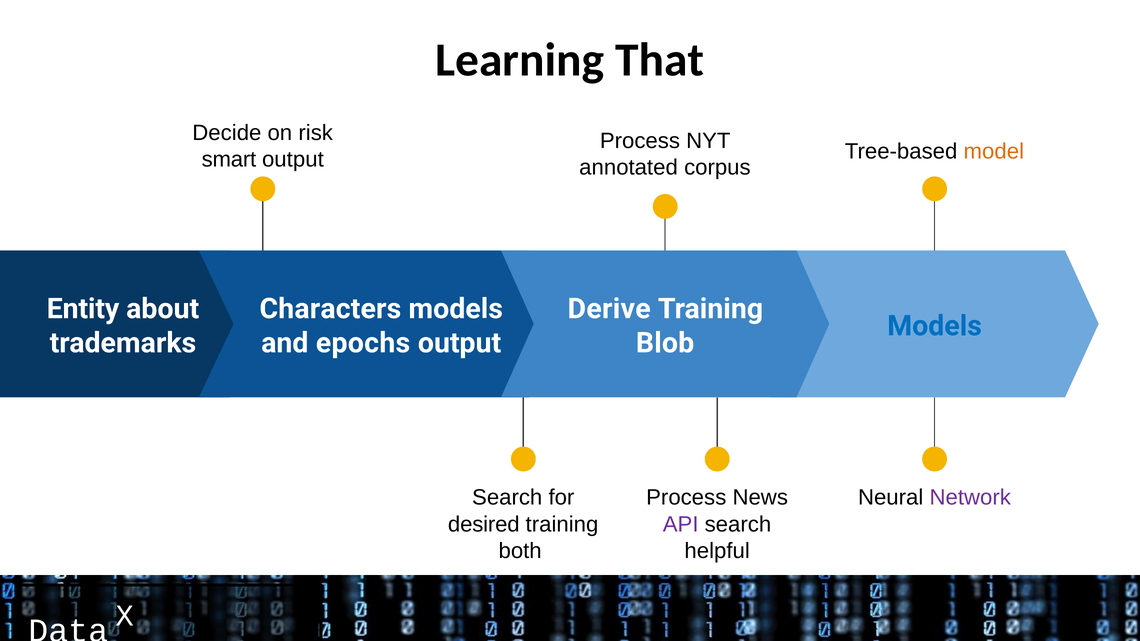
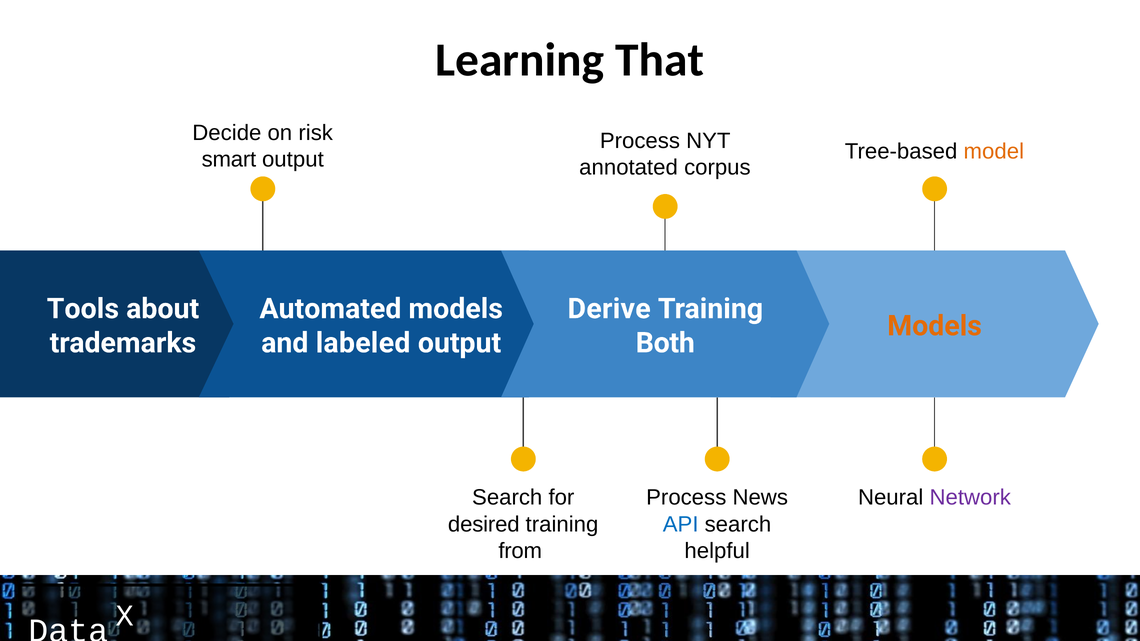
Entity: Entity -> Tools
Characters: Characters -> Automated
Models at (935, 326) colour: blue -> orange
epochs: epochs -> labeled
Blob: Blob -> Both
API colour: purple -> blue
both: both -> from
